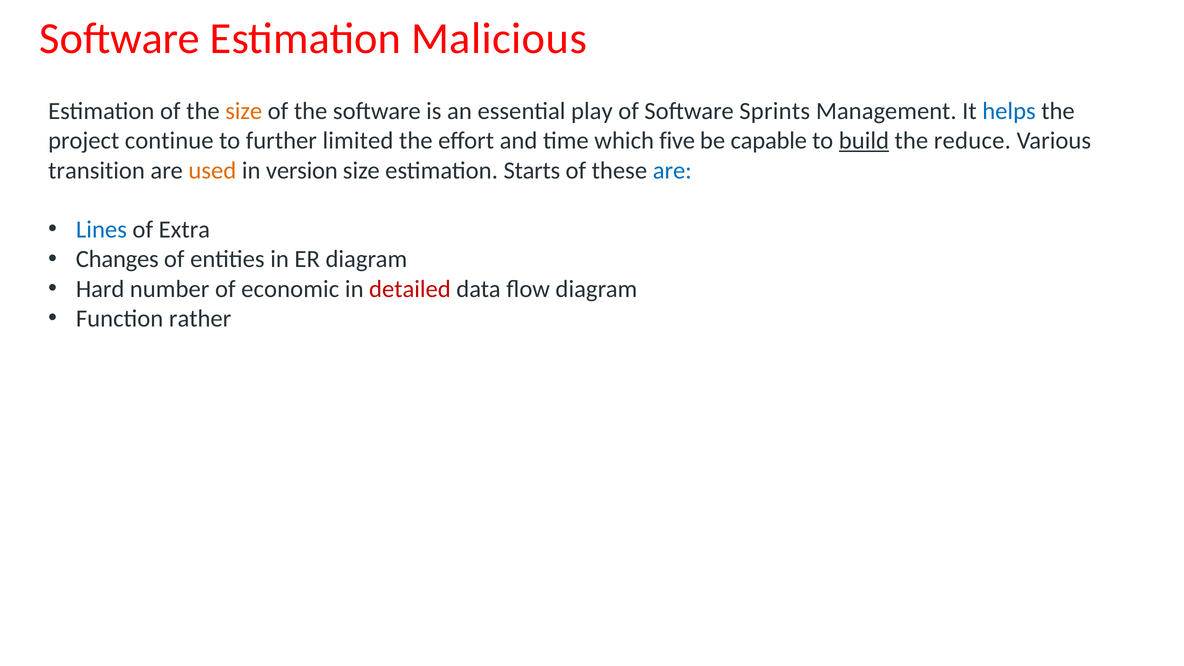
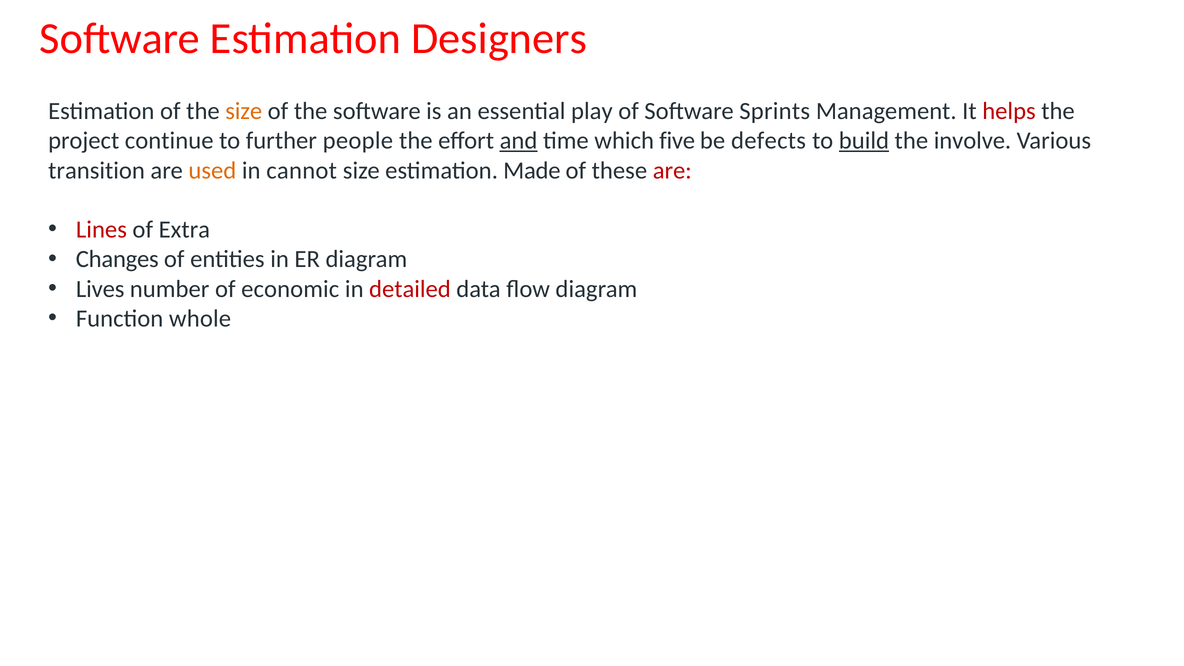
Malicious: Malicious -> Designers
helps colour: blue -> red
limited: limited -> people
and underline: none -> present
capable: capable -> defects
reduce: reduce -> involve
version: version -> cannot
Starts: Starts -> Made
are at (672, 170) colour: blue -> red
Lines colour: blue -> red
Hard: Hard -> Lives
rather: rather -> whole
